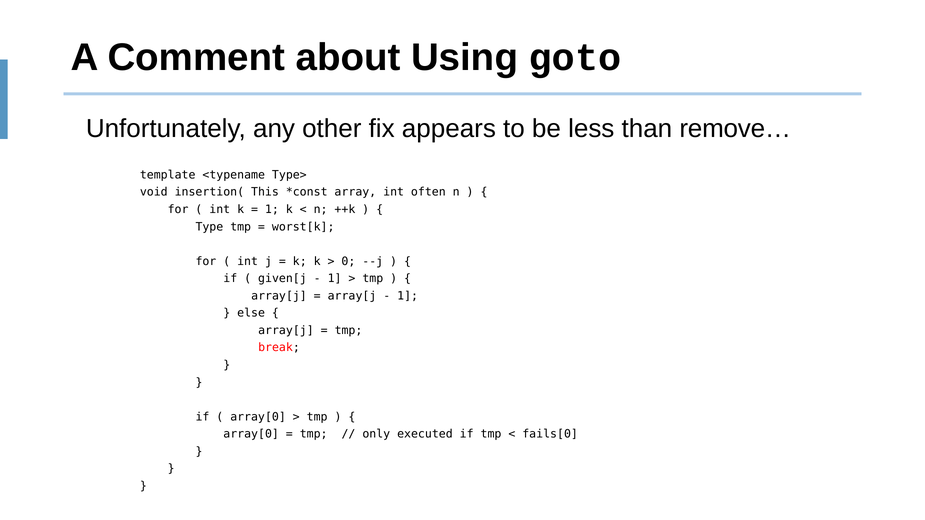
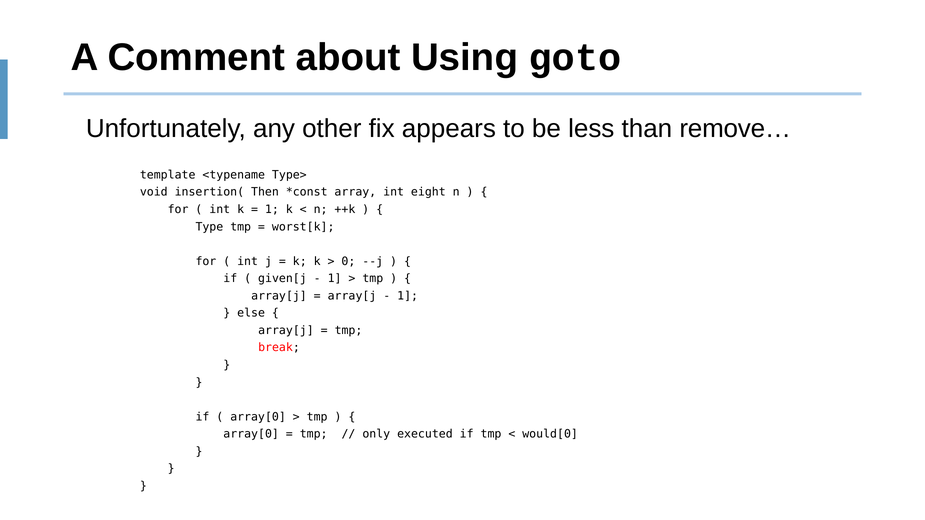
This: This -> Then
often: often -> eight
fails[0: fails[0 -> would[0
